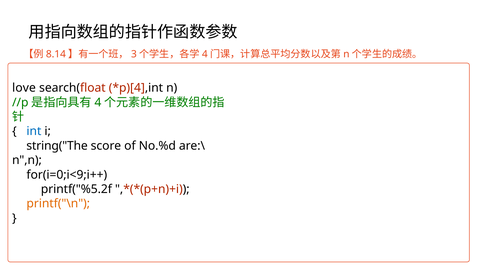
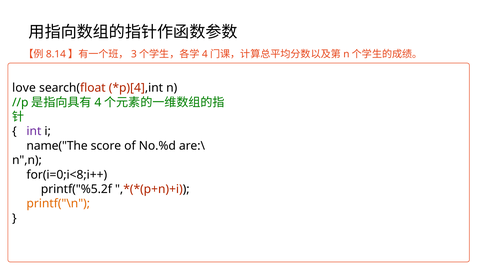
int colour: blue -> purple
string("The: string("The -> name("The
for(i=0;i<9;i++: for(i=0;i<9;i++ -> for(i=0;i<8;i++
